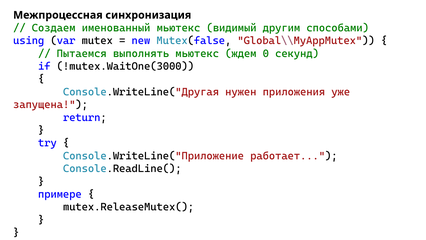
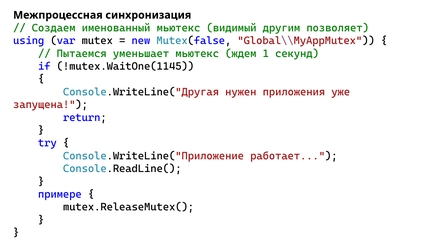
способами: способами -> позволяет
выполнять: выполнять -> уменьшает
0: 0 -> 1
!mutex.WaitOne(3000: !mutex.WaitOne(3000 -> !mutex.WaitOne(1145
